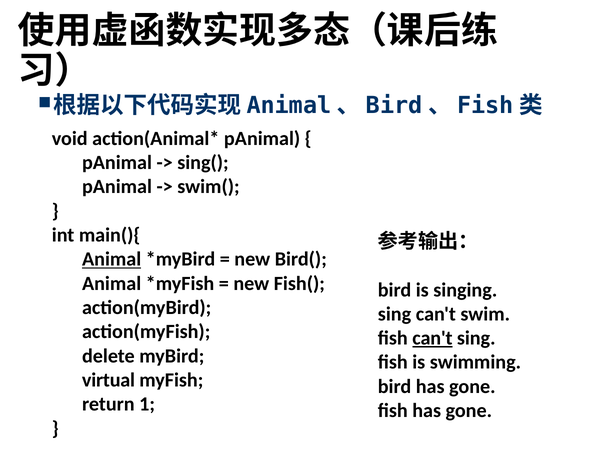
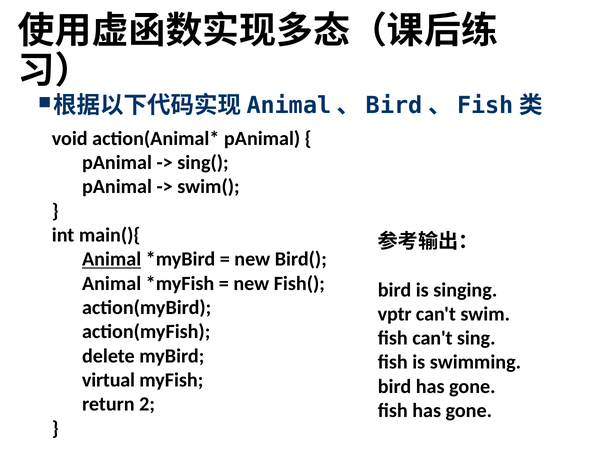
sing at (395, 314): sing -> vptr
can't at (432, 338) underline: present -> none
1: 1 -> 2
